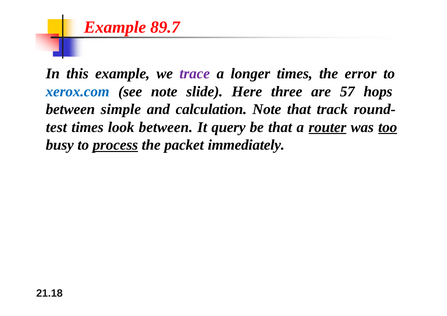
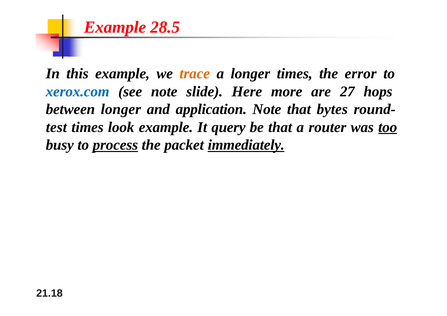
89.7: 89.7 -> 28.5
trace colour: purple -> orange
three: three -> more
57: 57 -> 27
between simple: simple -> longer
calculation: calculation -> application
track: track -> bytes
look between: between -> example
router underline: present -> none
immediately underline: none -> present
